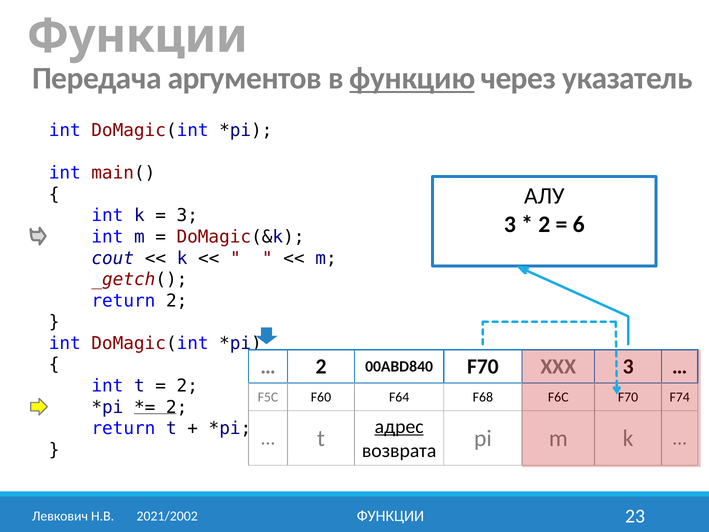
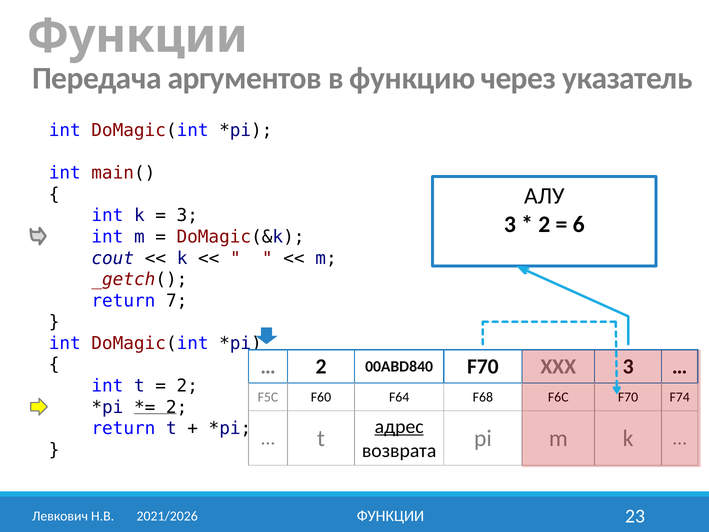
функцию underline: present -> none
return 2: 2 -> 7
2021/2002: 2021/2002 -> 2021/2026
